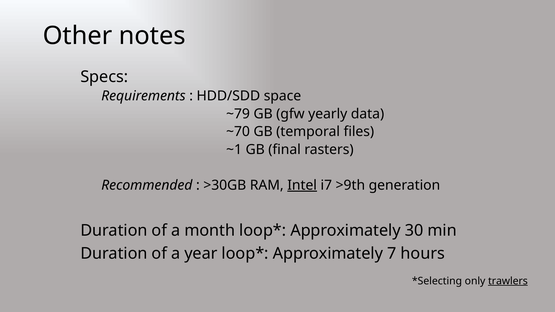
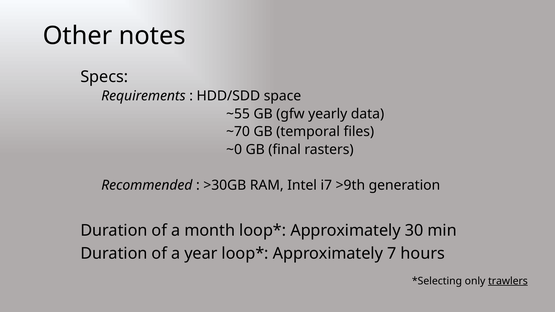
~79: ~79 -> ~55
~1: ~1 -> ~0
Intel underline: present -> none
